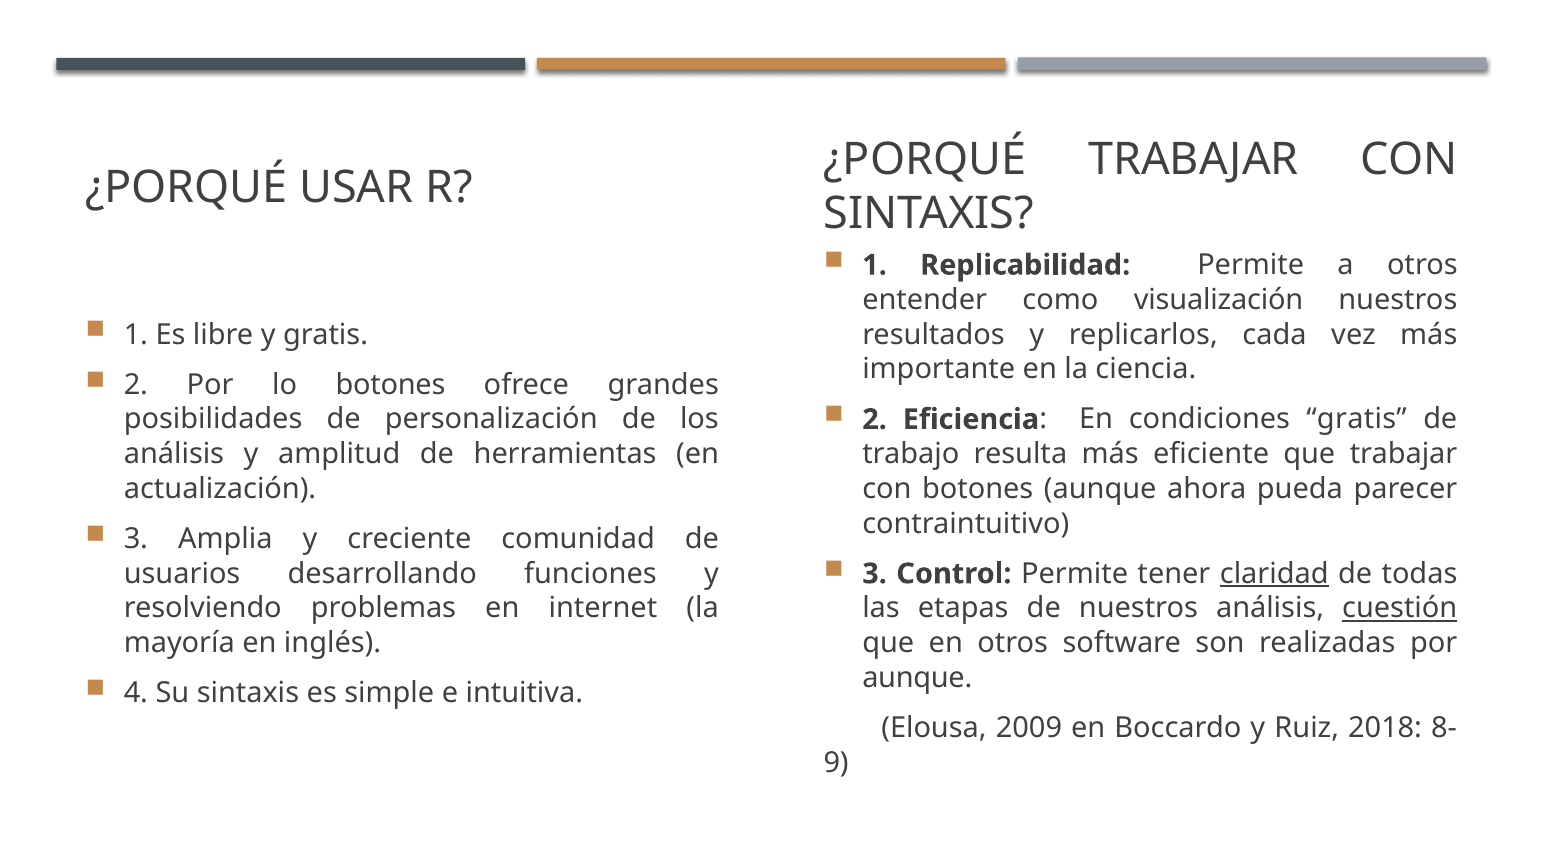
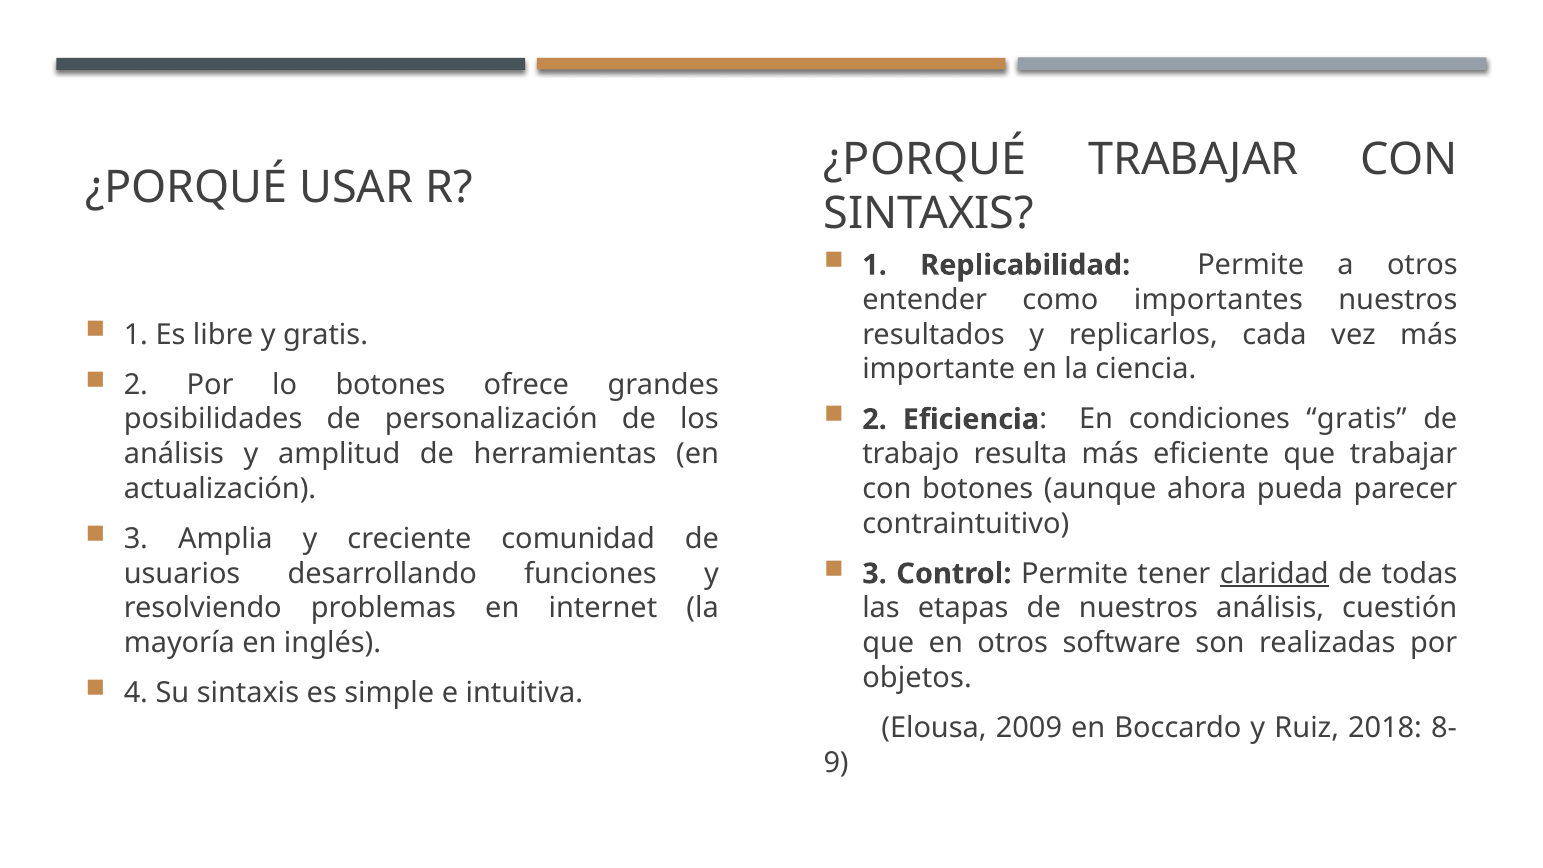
visualización: visualización -> importantes
cuestión underline: present -> none
aunque at (917, 678): aunque -> objetos
